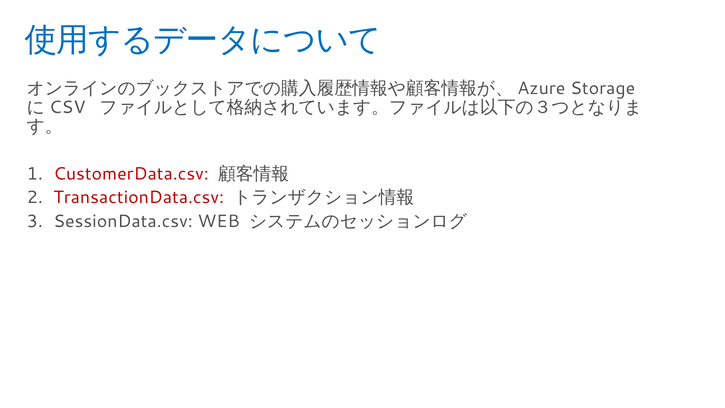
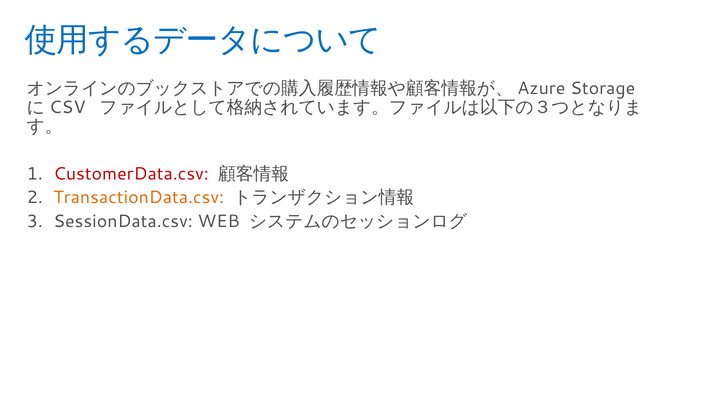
TransactionData.csv colour: red -> orange
